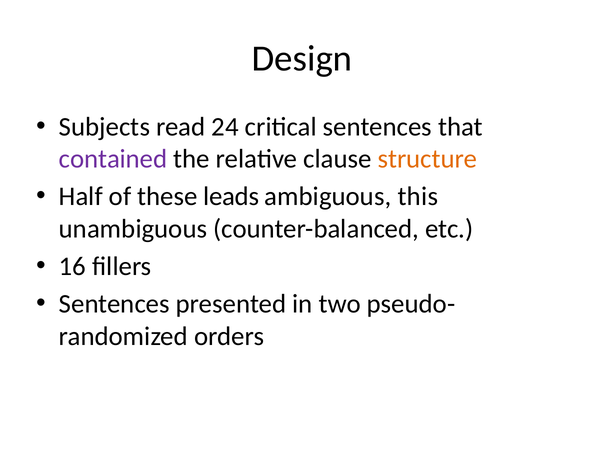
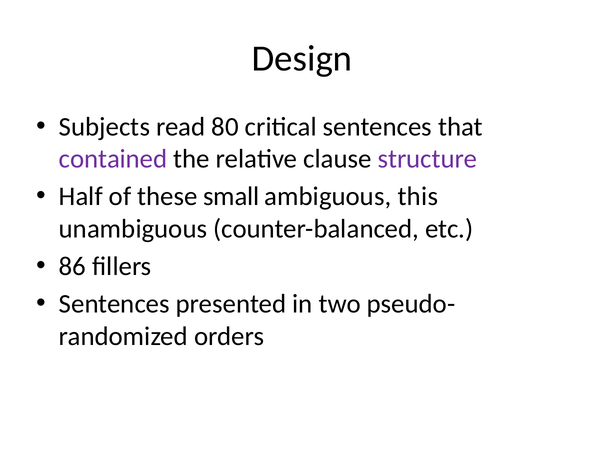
24: 24 -> 80
structure colour: orange -> purple
leads: leads -> small
16: 16 -> 86
